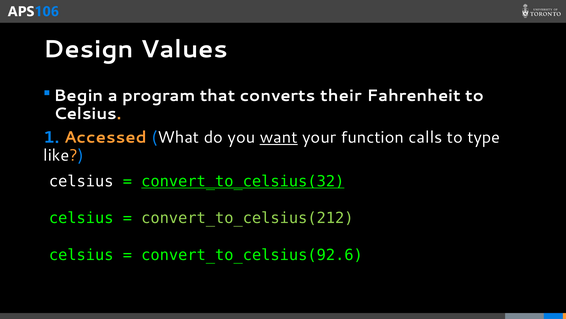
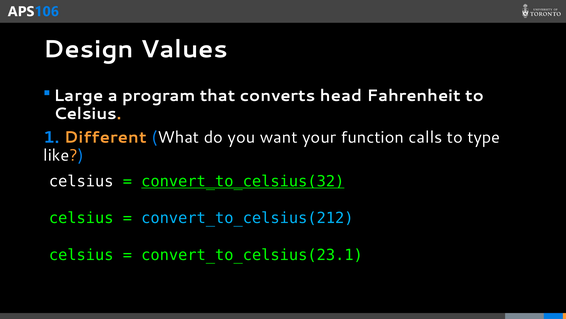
Begin: Begin -> Large
their: their -> head
Accessed: Accessed -> Different
want underline: present -> none
convert_to_celsius(212 colour: light green -> light blue
convert_to_celsius(92.6: convert_to_celsius(92.6 -> convert_to_celsius(23.1
